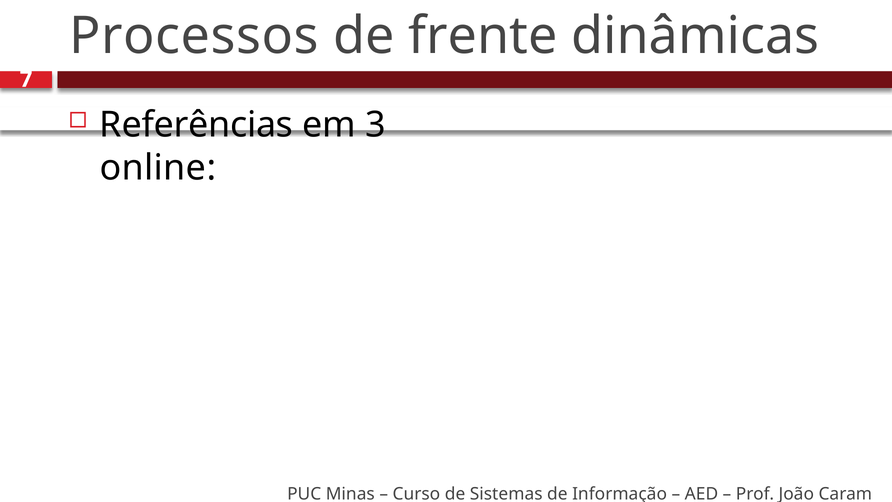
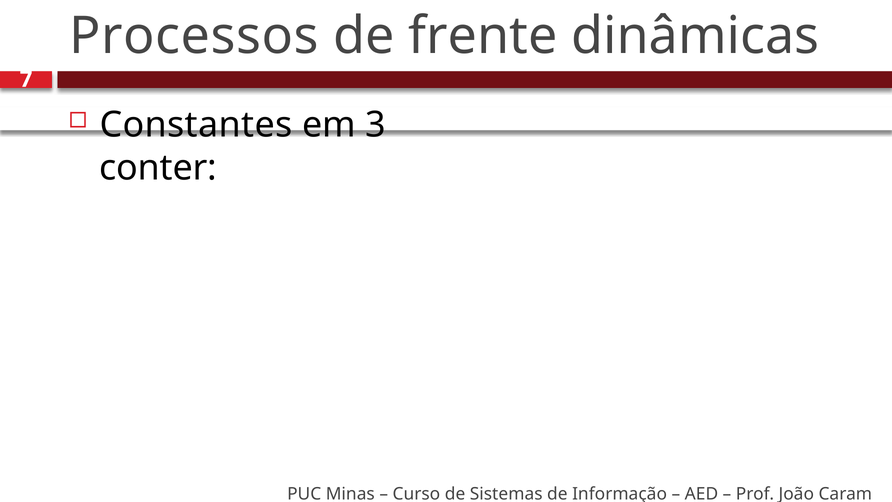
Referências: Referências -> Constantes
online: online -> conter
